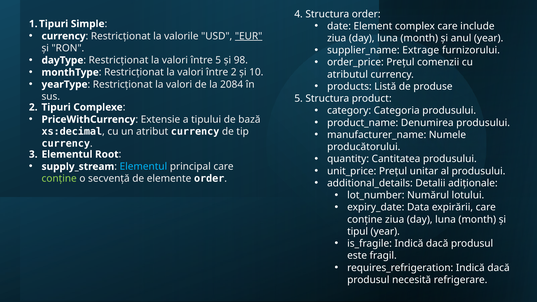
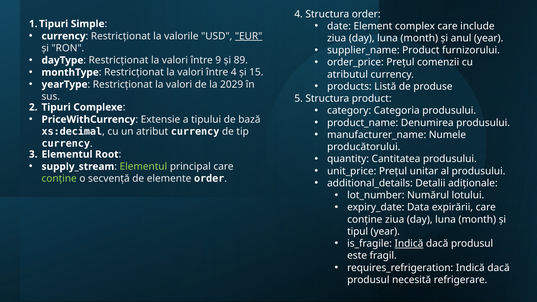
supplier_name Extrage: Extrage -> Product
între 5: 5 -> 9
98: 98 -> 89
între 2: 2 -> 4
10: 10 -> 15
2084: 2084 -> 2029
Elementul at (143, 167) colour: light blue -> light green
Indică at (409, 244) underline: none -> present
